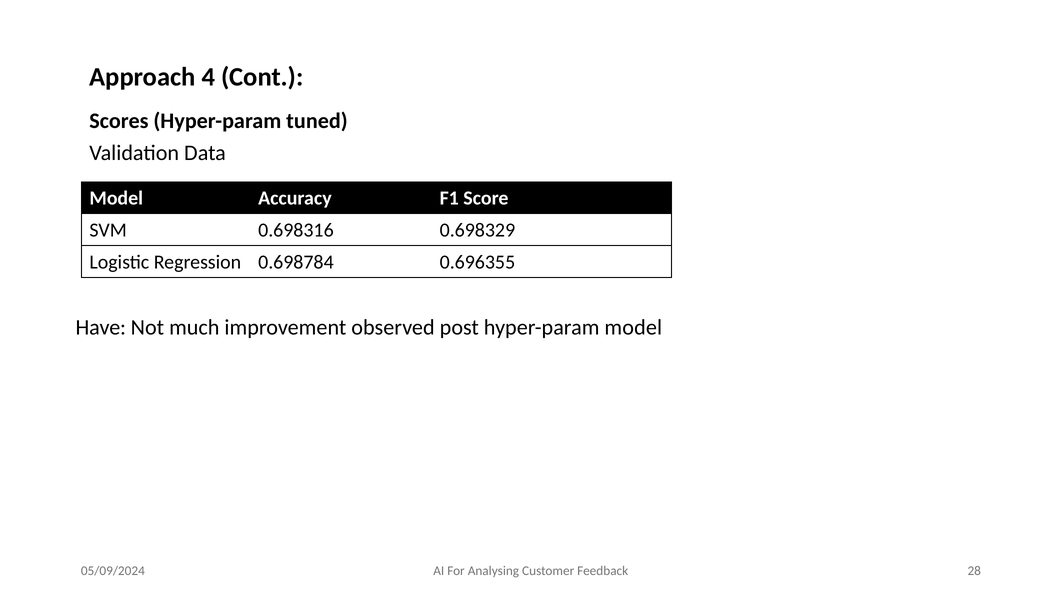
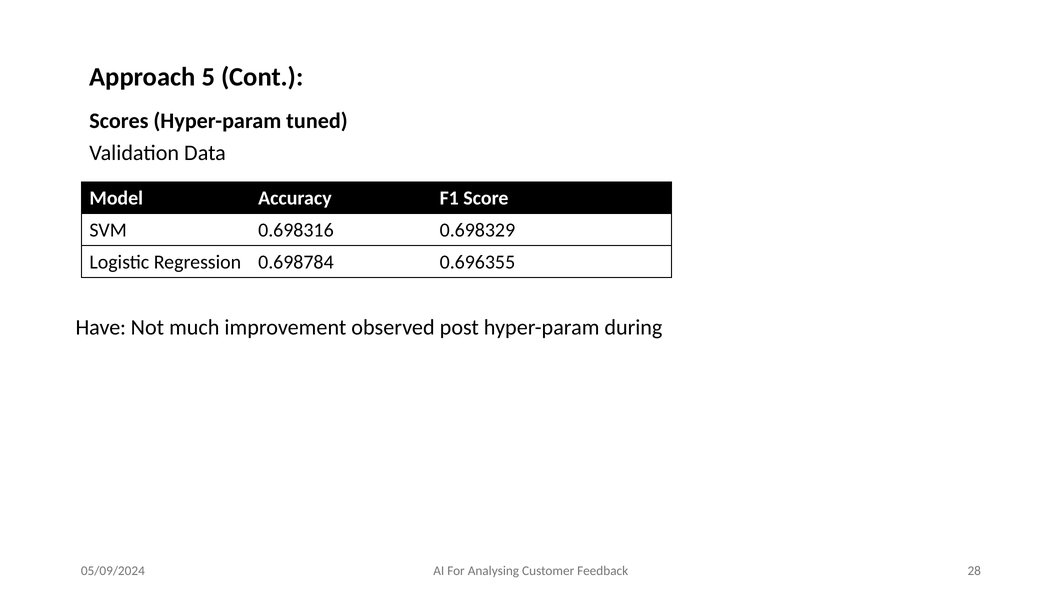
4: 4 -> 5
hyper-param model: model -> during
